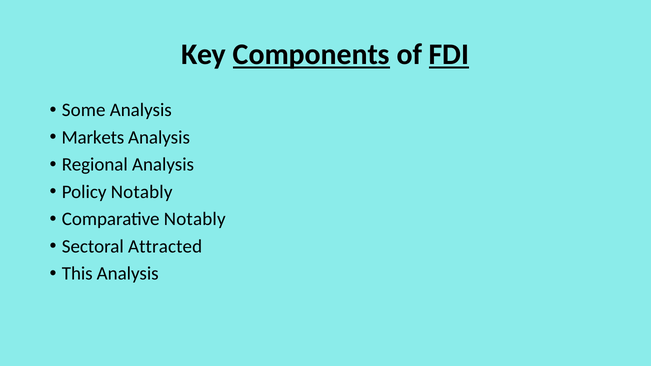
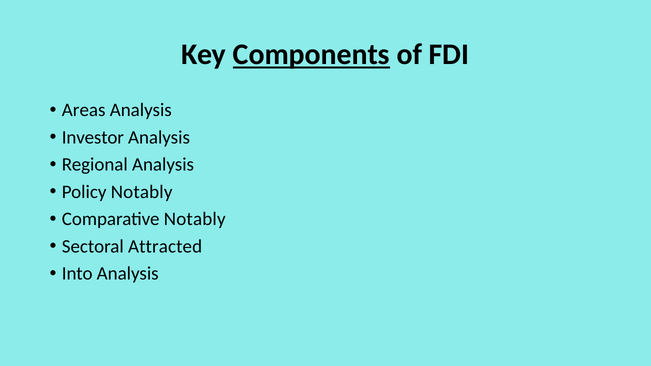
FDI underline: present -> none
Some: Some -> Areas
Markets: Markets -> Investor
This: This -> Into
